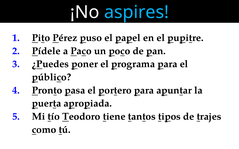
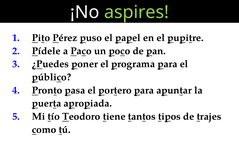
aspires colour: light blue -> light green
